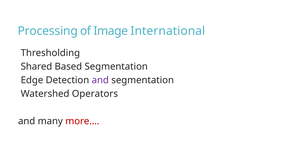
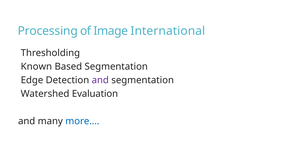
Shared: Shared -> Known
Operators: Operators -> Evaluation
more… colour: red -> blue
